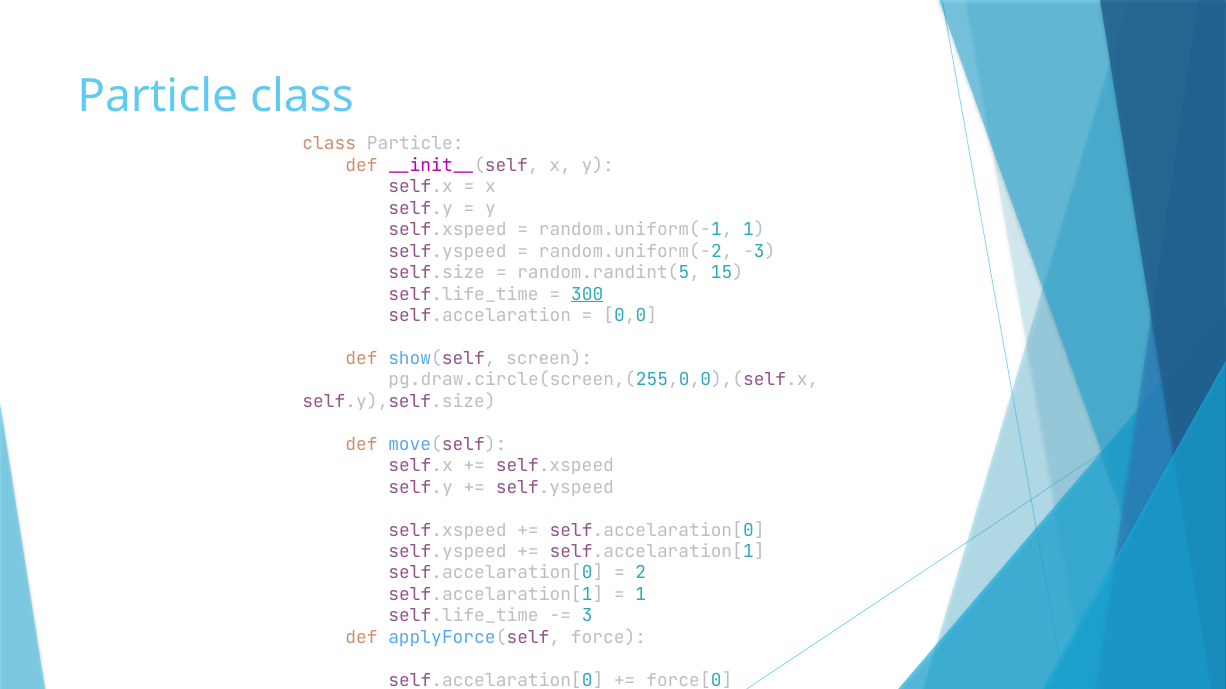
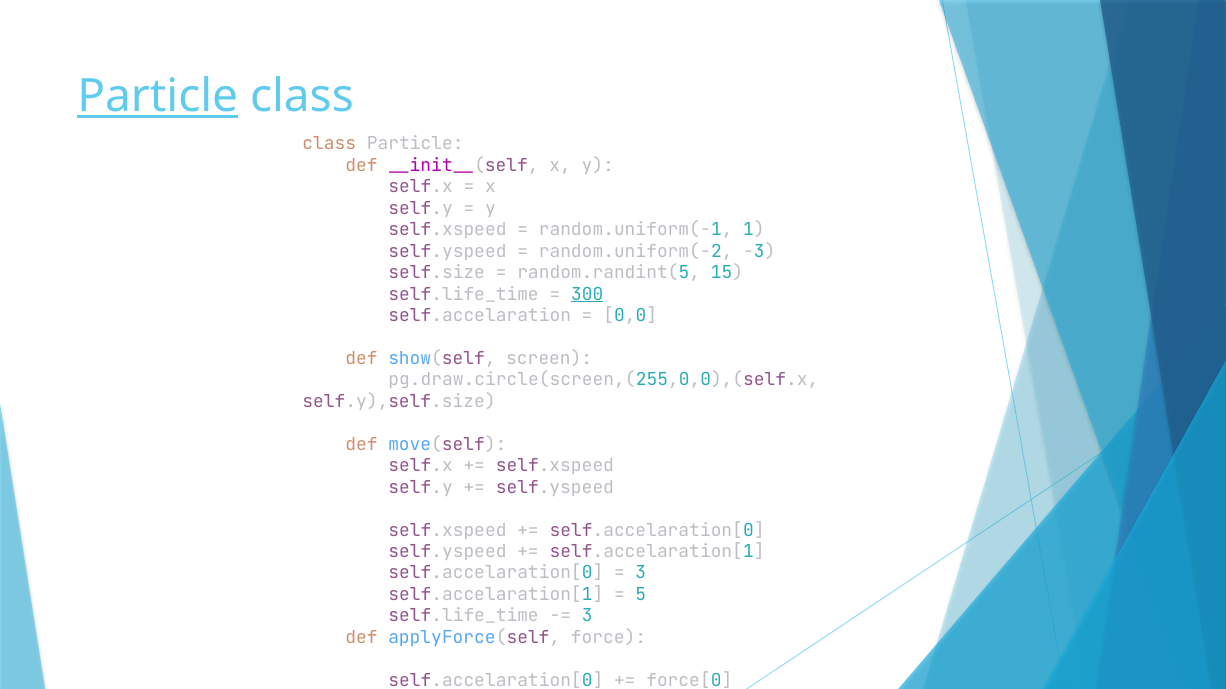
Particle at (158, 97) underline: none -> present
2 at (641, 574): 2 -> 3
1 at (641, 595): 1 -> 5
